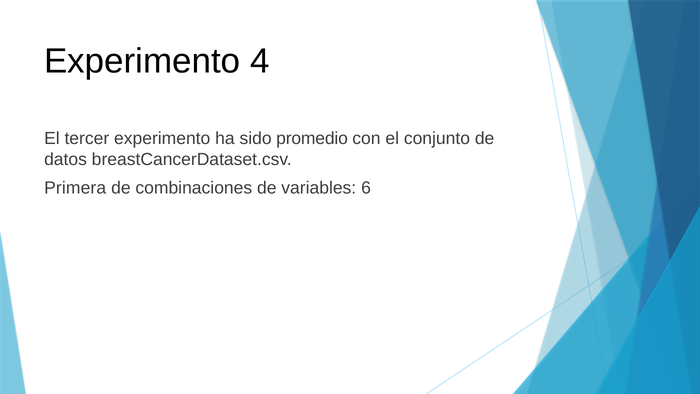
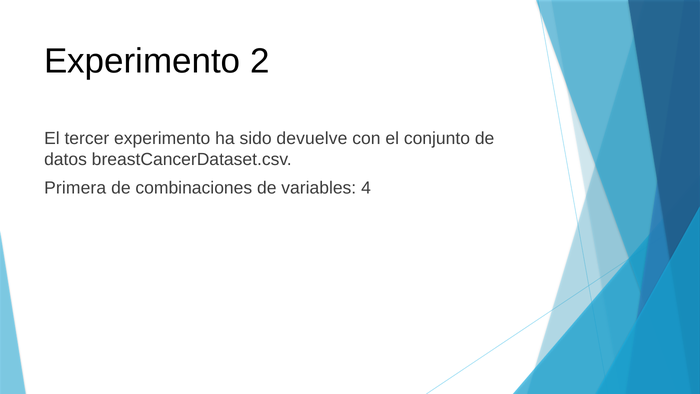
4: 4 -> 2
promedio: promedio -> devuelve
6: 6 -> 4
